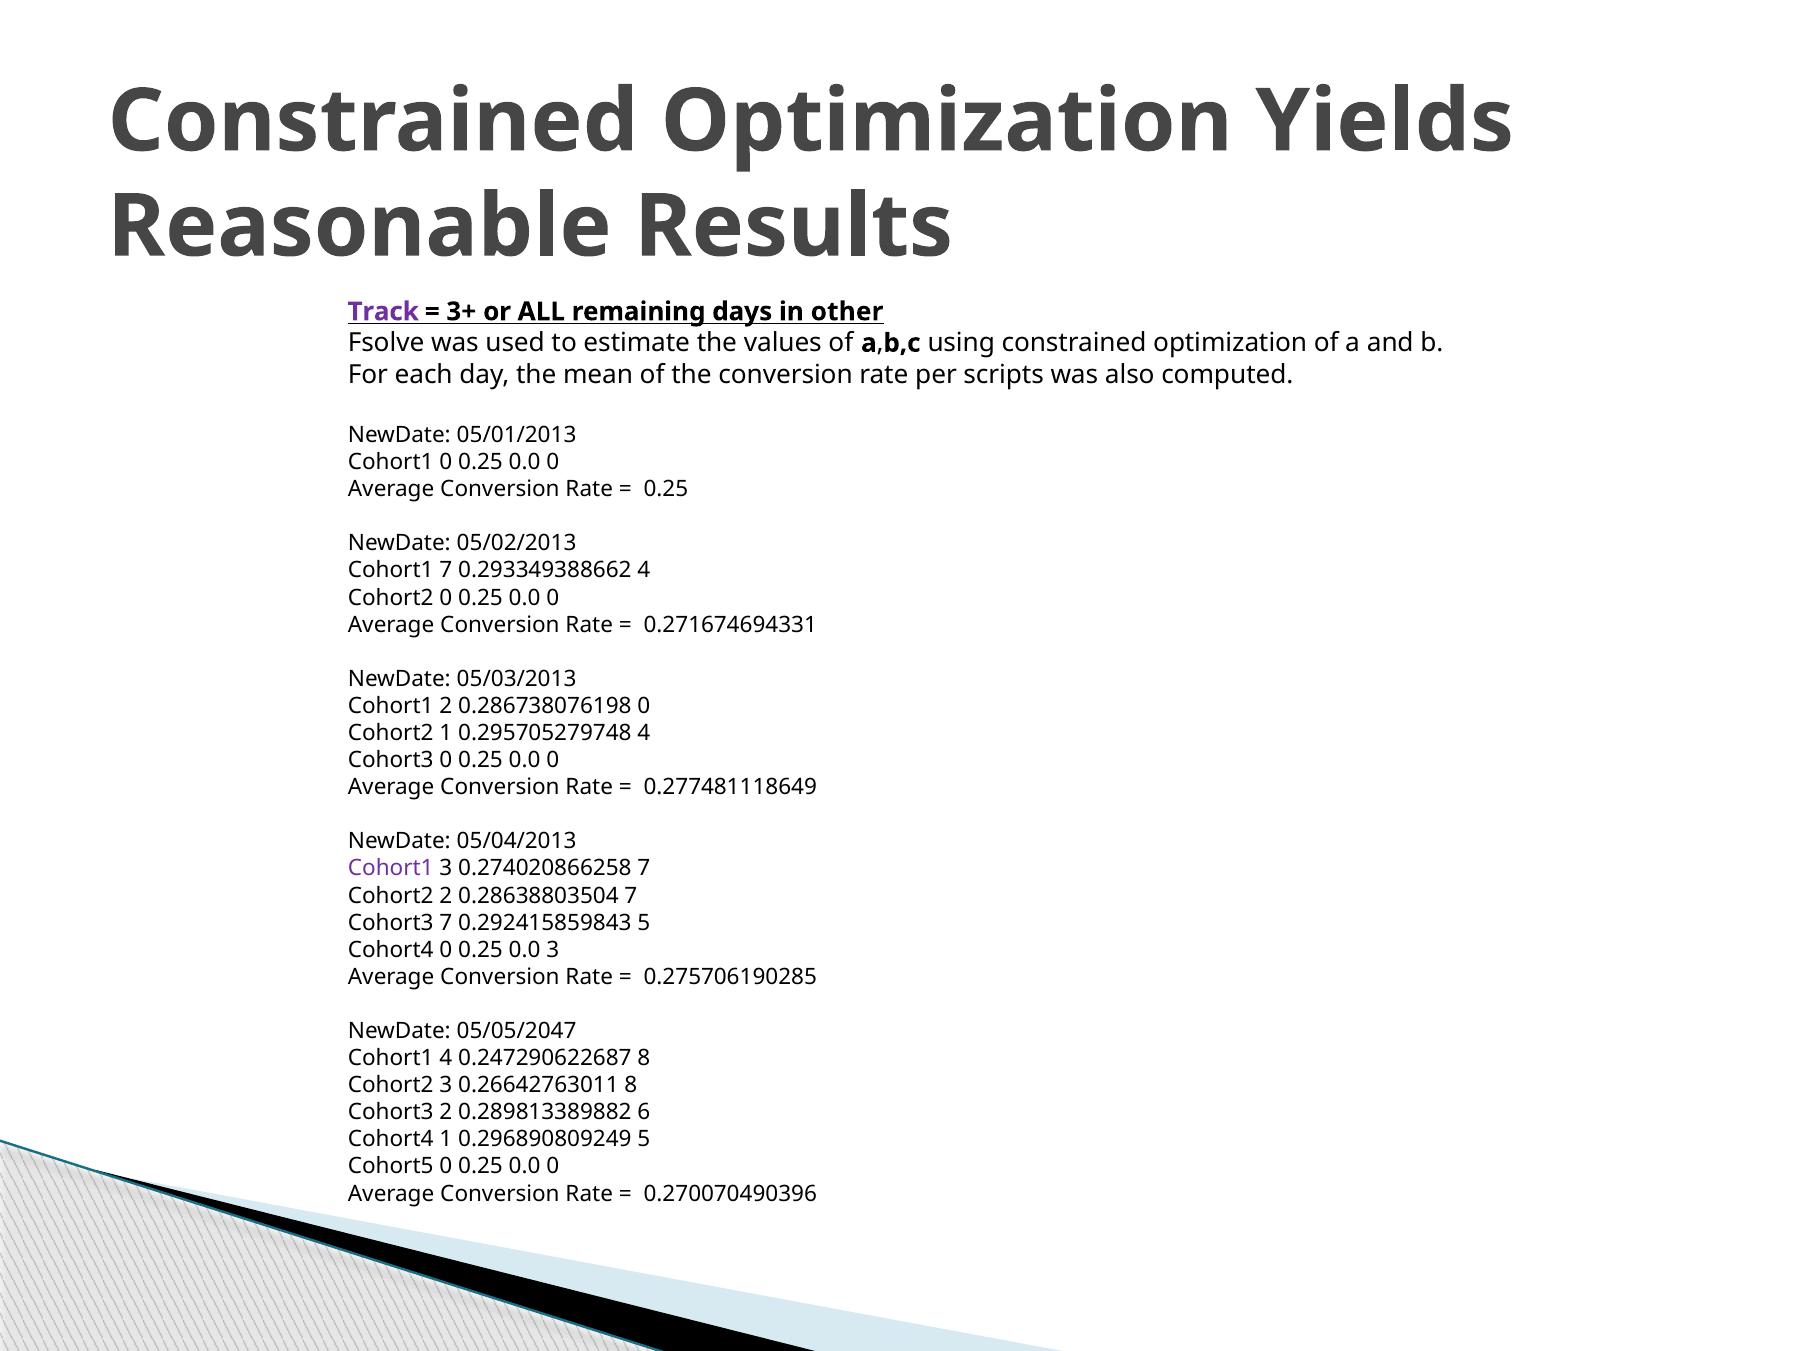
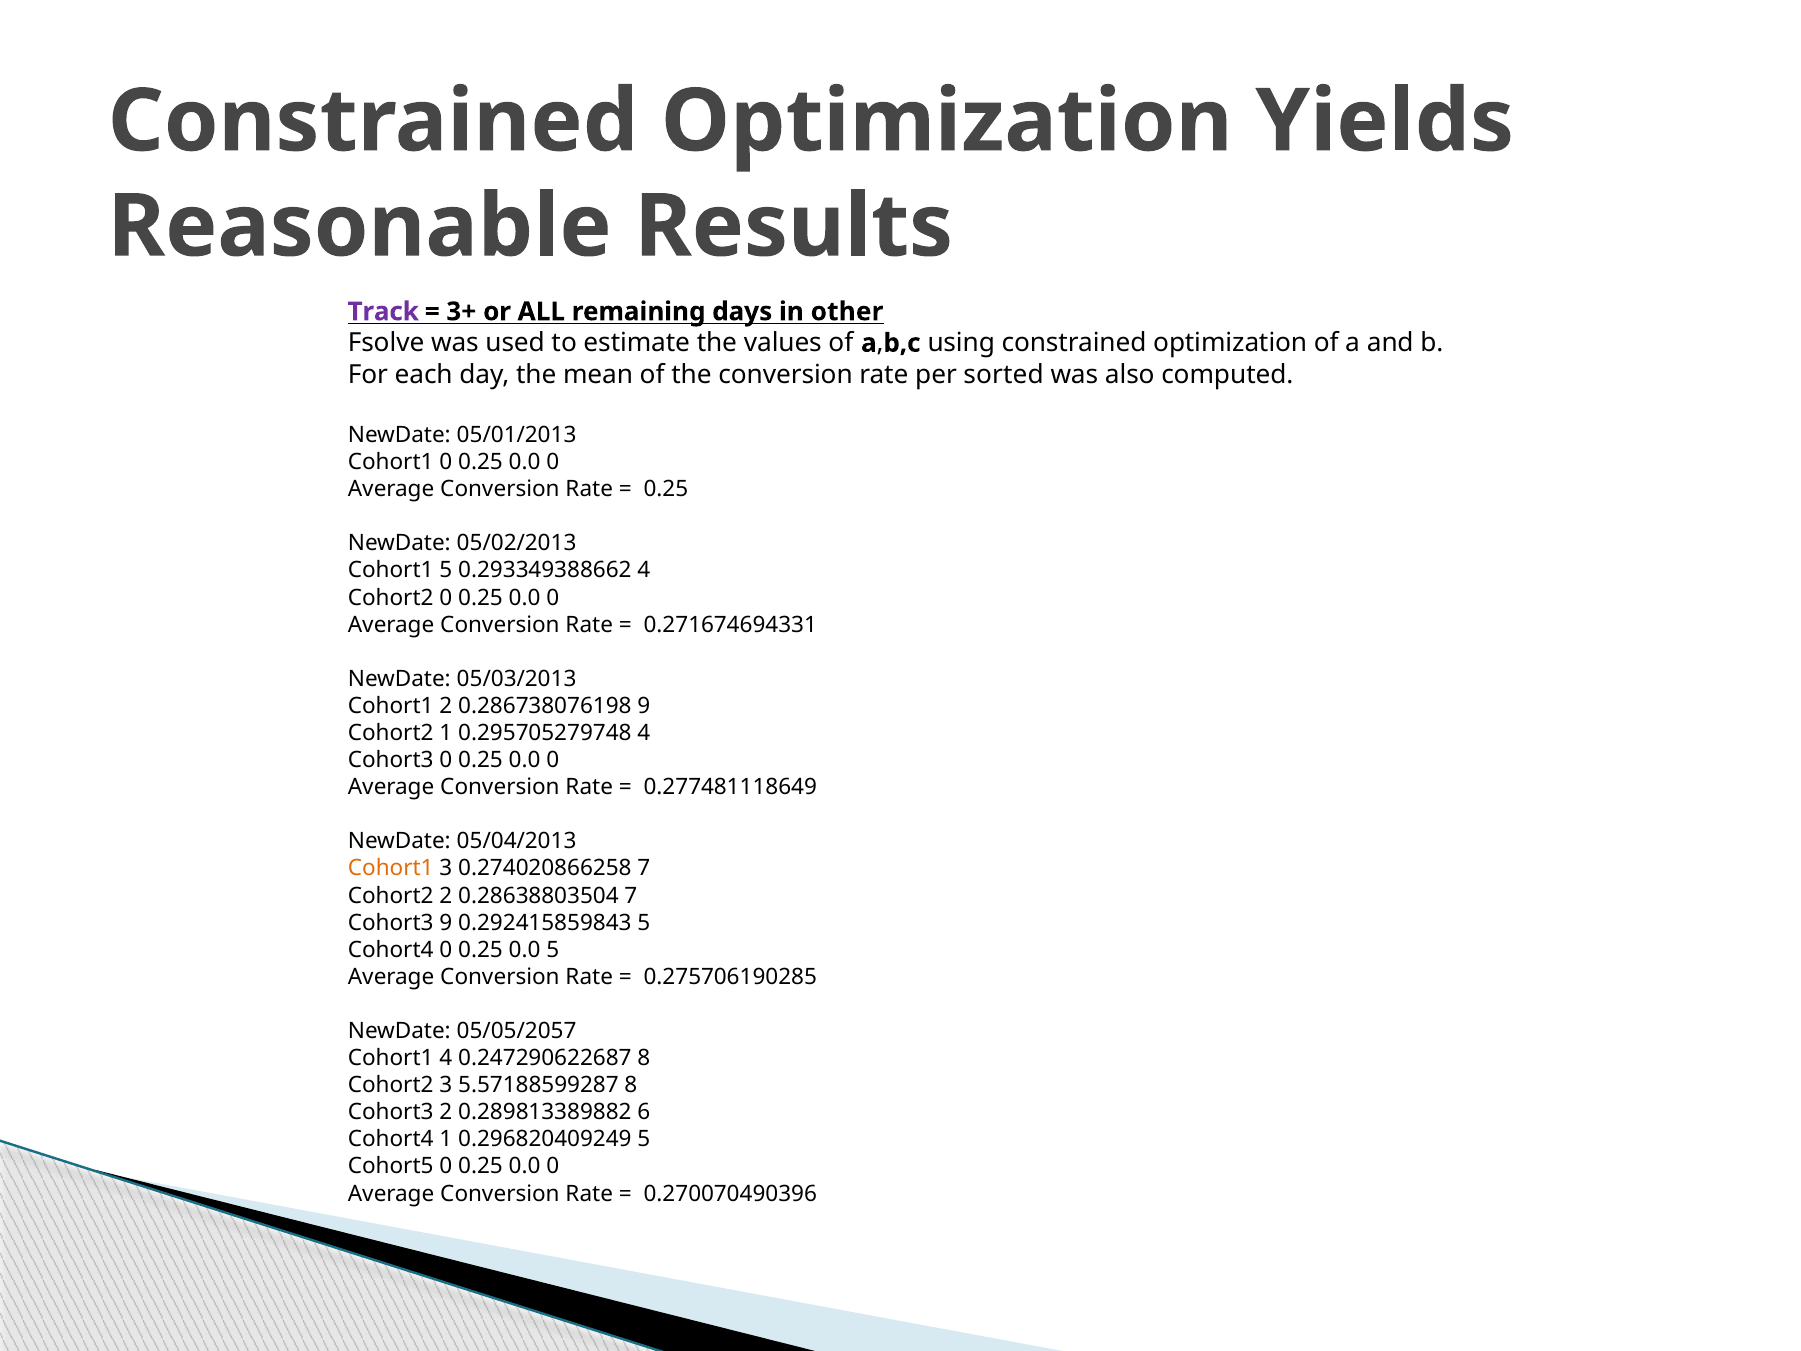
scripts: scripts -> sorted
Cohort1 7: 7 -> 5
0.286738076198 0: 0 -> 9
Cohort1 at (391, 868) colour: purple -> orange
Cohort3 7: 7 -> 9
0.0 3: 3 -> 5
05/05/2047: 05/05/2047 -> 05/05/2057
0.26642763011: 0.26642763011 -> 5.57188599287
0.296890809249: 0.296890809249 -> 0.296820409249
